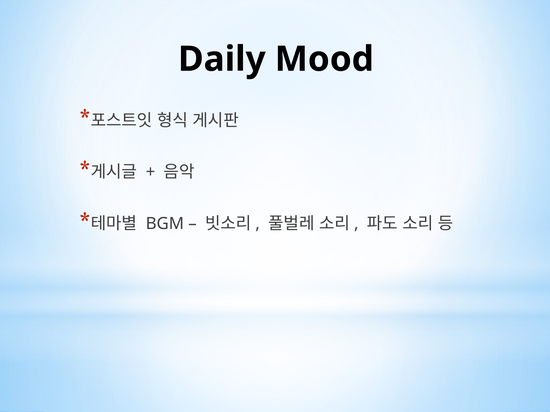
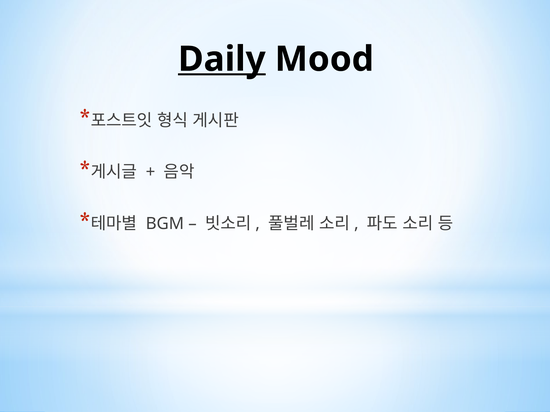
Daily underline: none -> present
